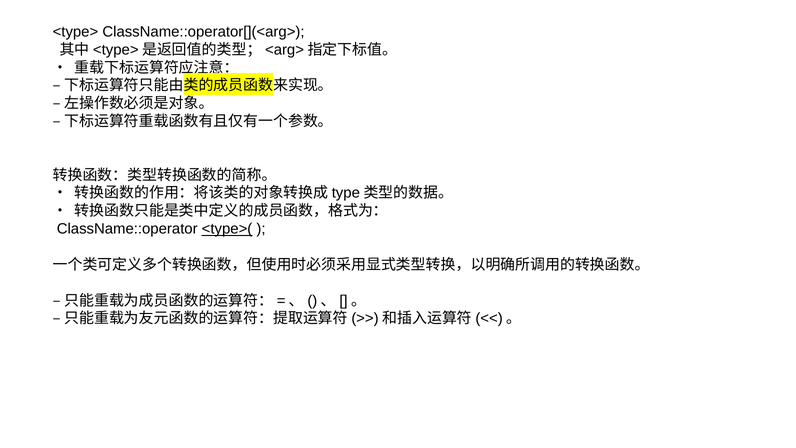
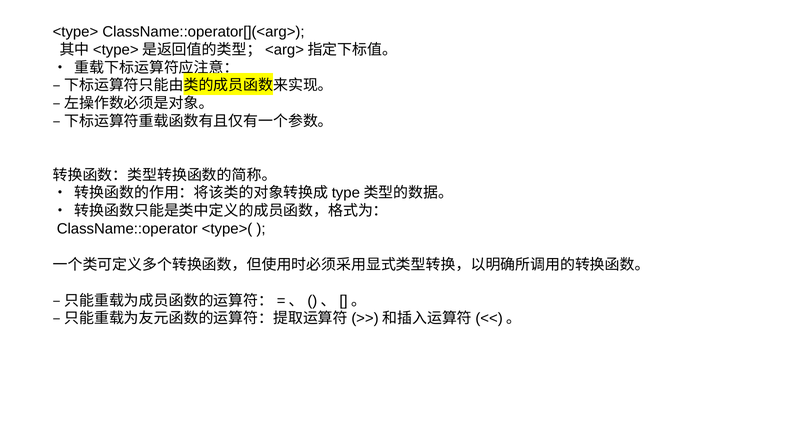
<type>( underline: present -> none
